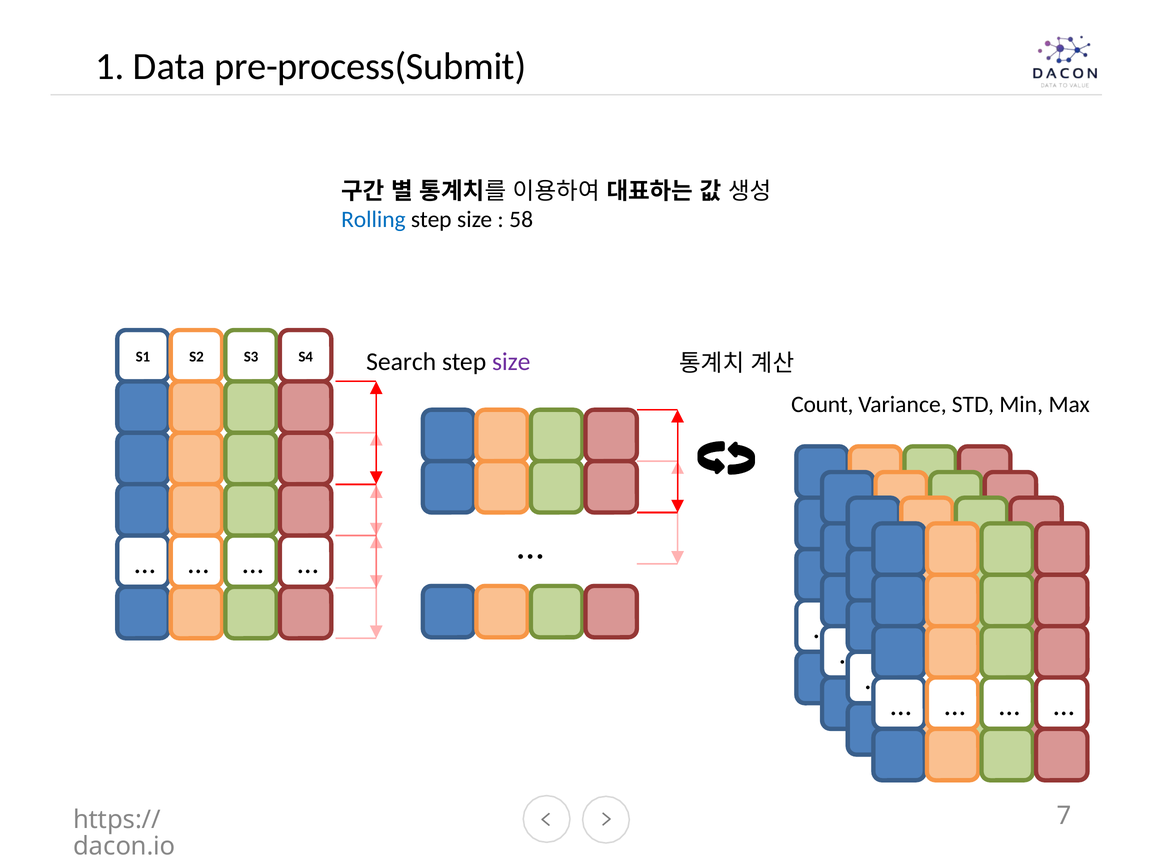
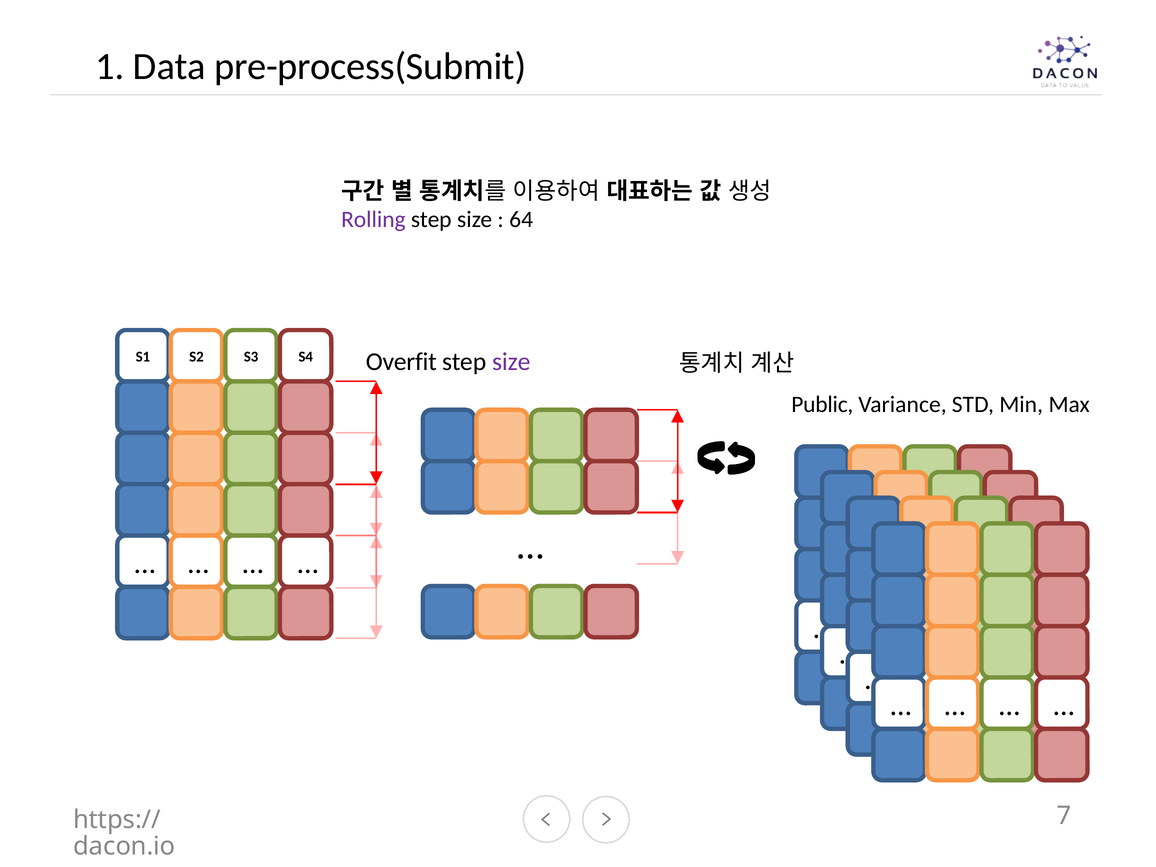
Rolling colour: blue -> purple
58: 58 -> 64
Search: Search -> Overfit
Count: Count -> Public
